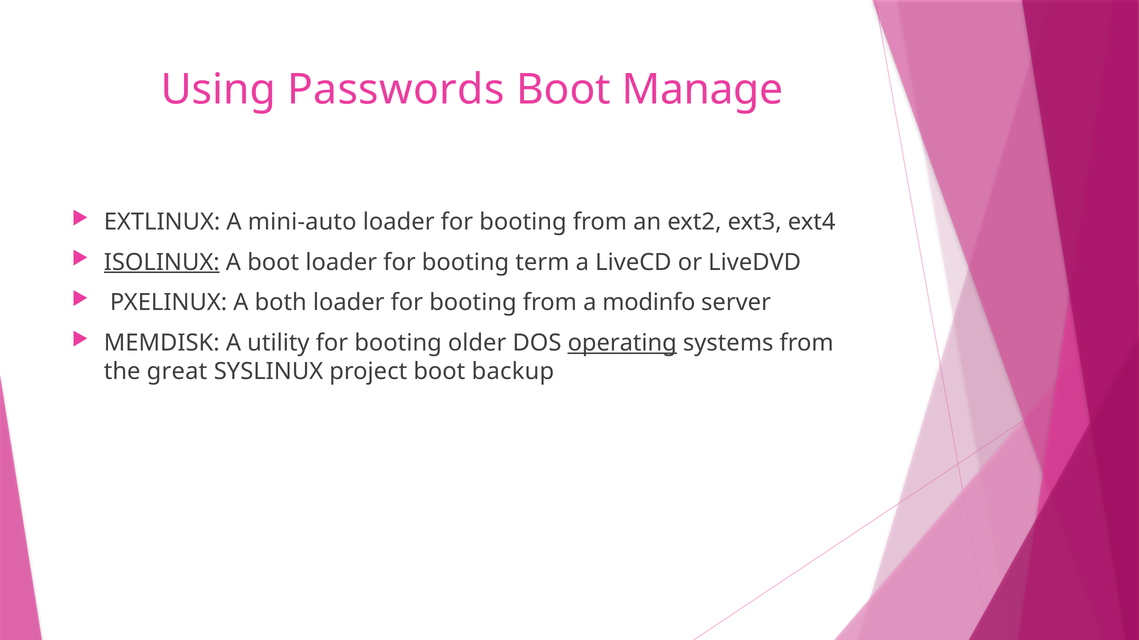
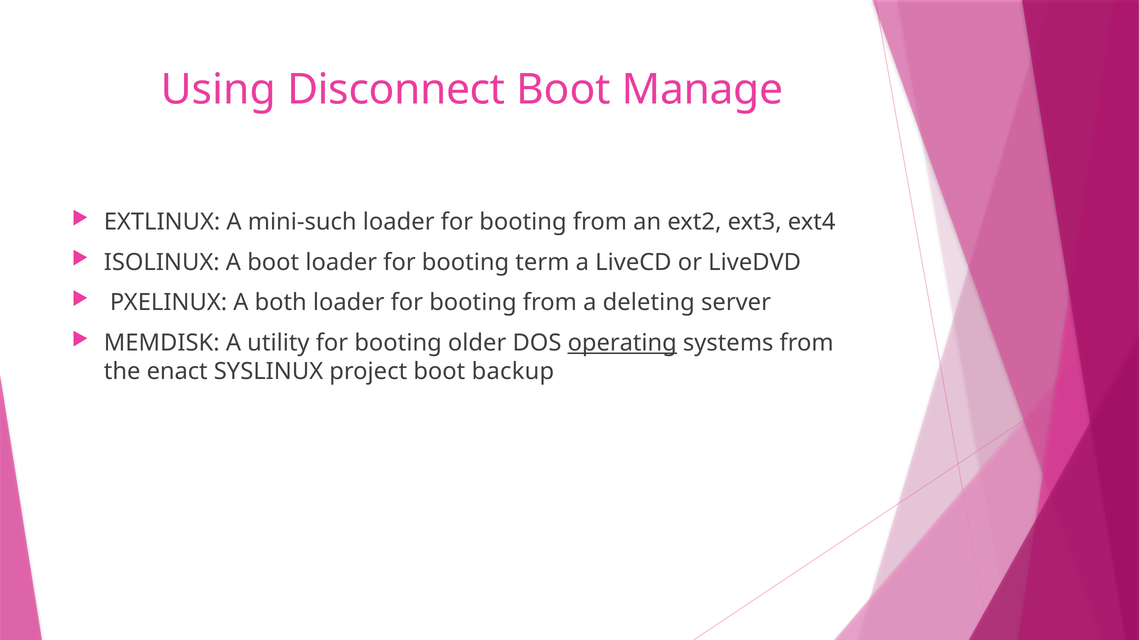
Passwords: Passwords -> Disconnect
mini-auto: mini-auto -> mini-such
ISOLINUX underline: present -> none
modinfo: modinfo -> deleting
great: great -> enact
